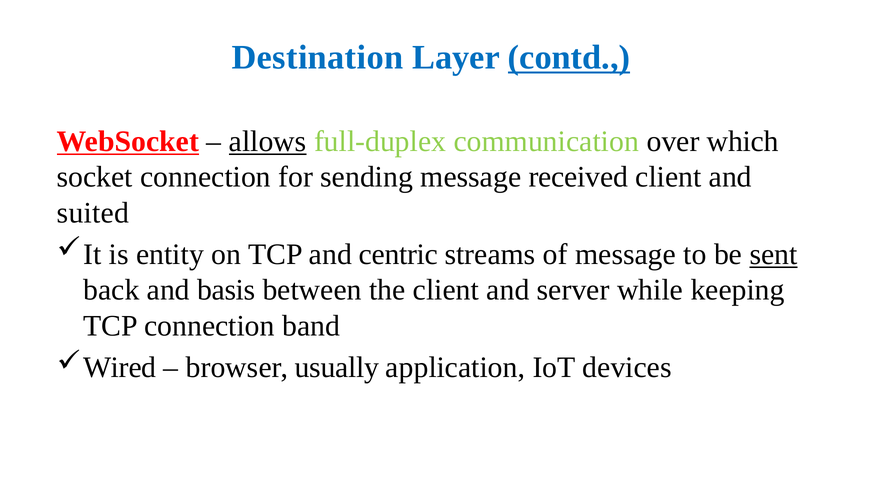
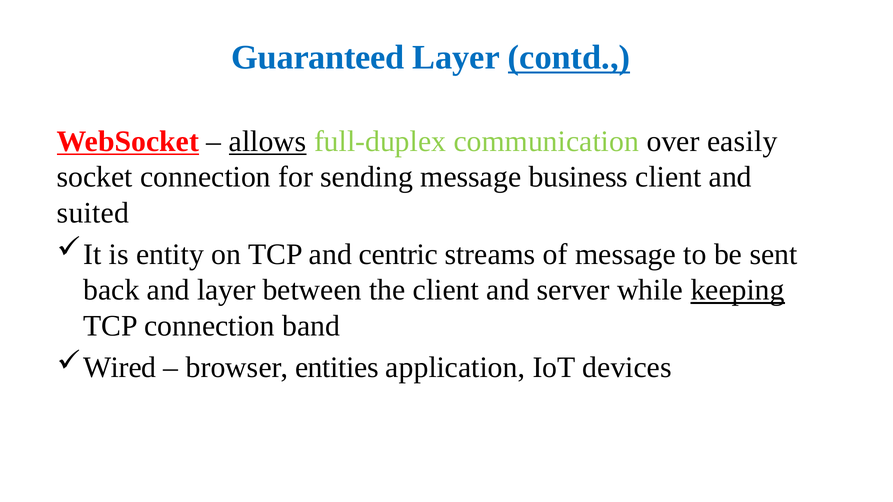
Destination: Destination -> Guaranteed
which: which -> easily
received: received -> business
sent underline: present -> none
and basis: basis -> layer
keeping underline: none -> present
usually: usually -> entities
